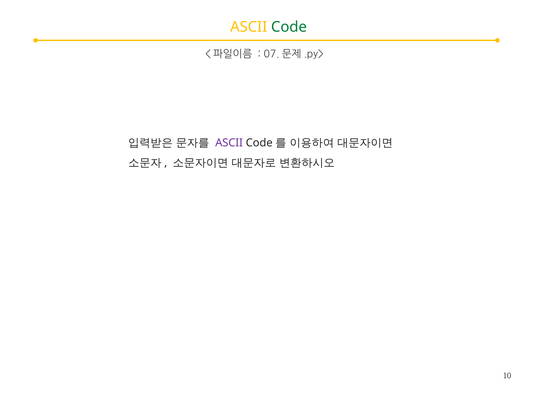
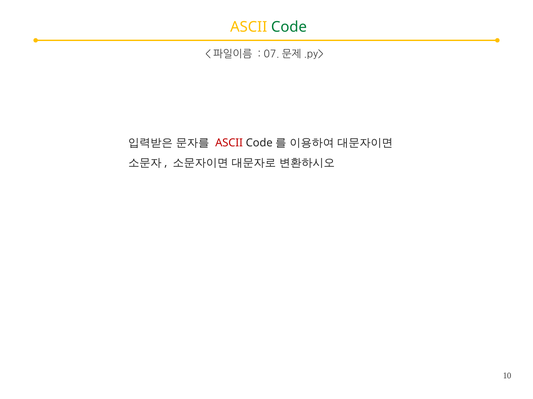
ASCII at (229, 143) colour: purple -> red
